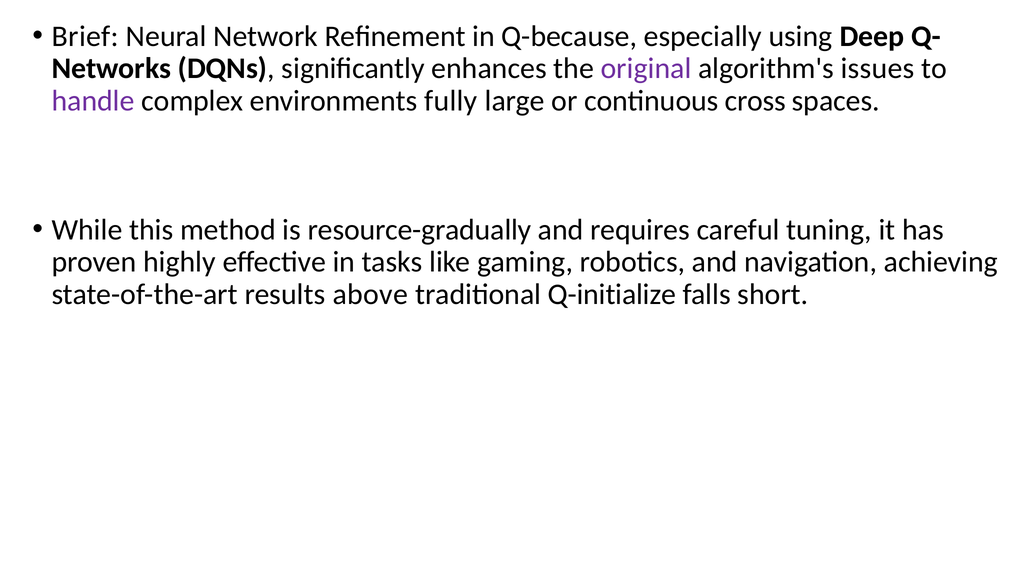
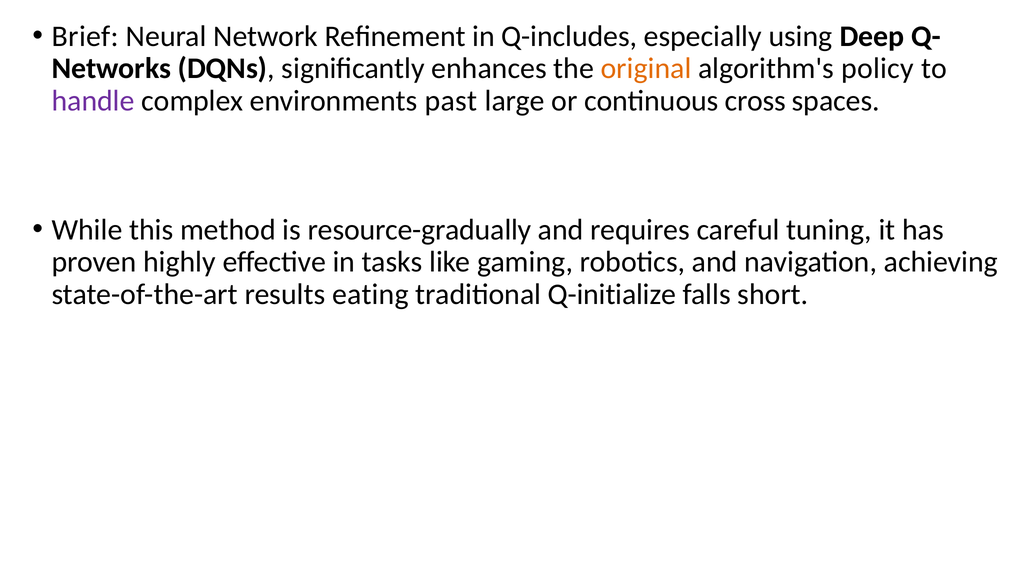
Q-because: Q-because -> Q-includes
original colour: purple -> orange
issues: issues -> policy
fully: fully -> past
above: above -> eating
